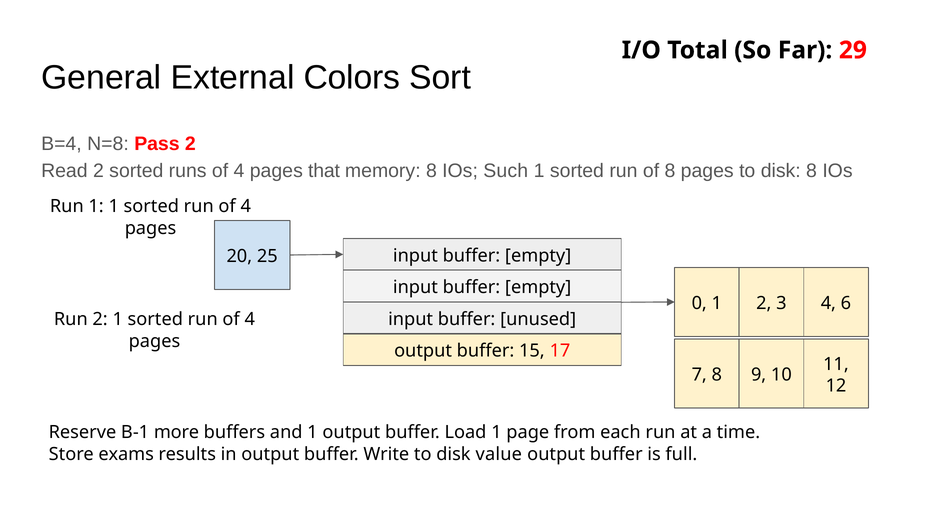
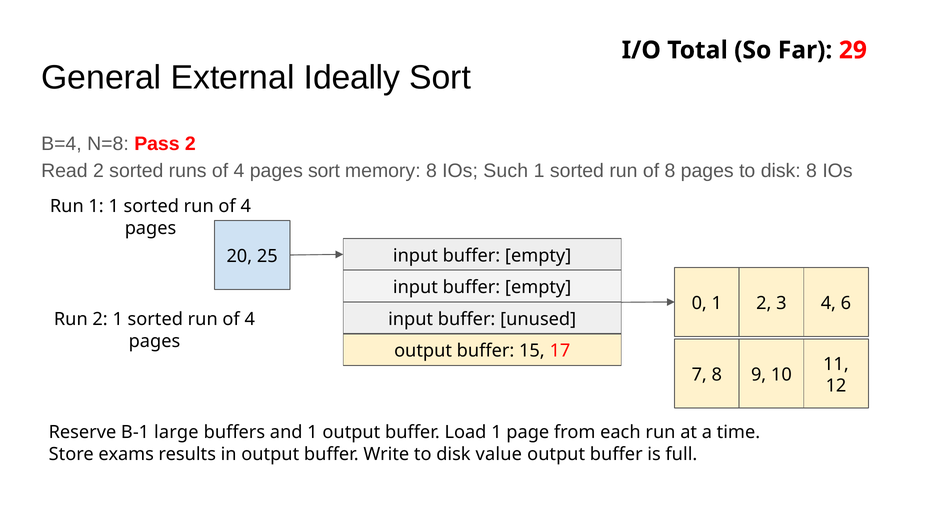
Colors: Colors -> Ideally
pages that: that -> sort
more: more -> large
